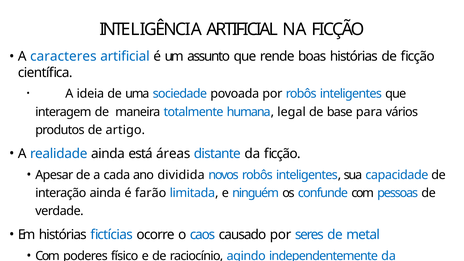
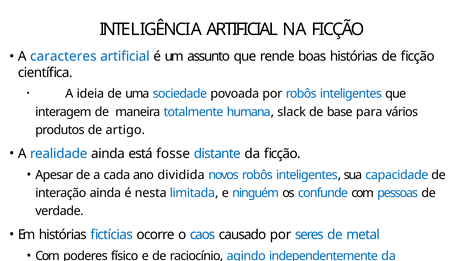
legal: legal -> slack
áreas: áreas -> fosse
farão: farão -> nesta
